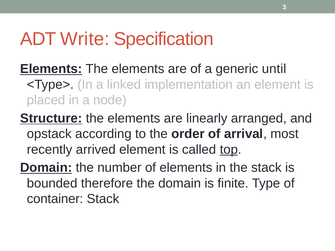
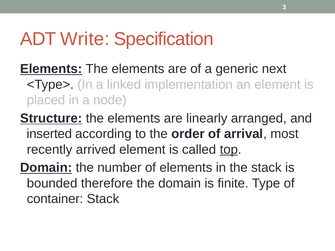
until: until -> next
opstack: opstack -> inserted
